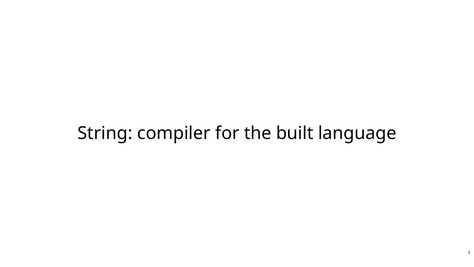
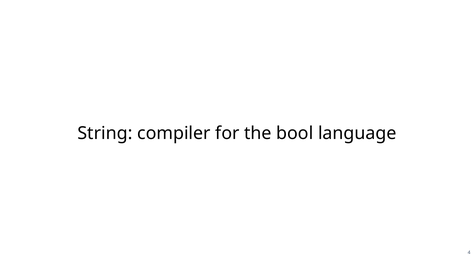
built: built -> bool
